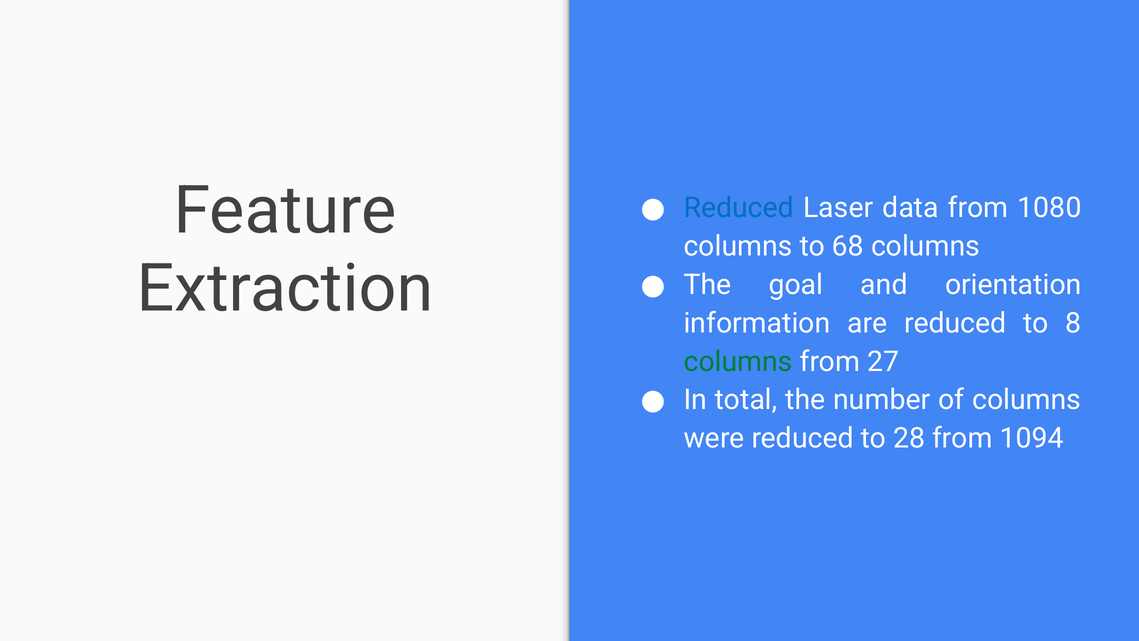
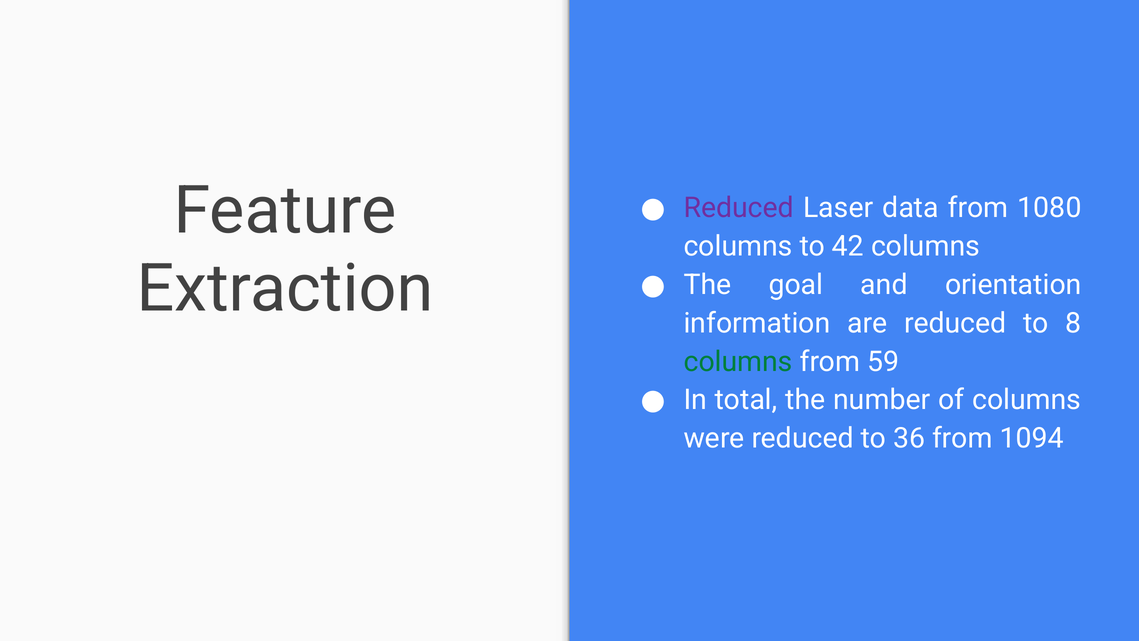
Reduced at (739, 208) colour: blue -> purple
68: 68 -> 42
27: 27 -> 59
28: 28 -> 36
